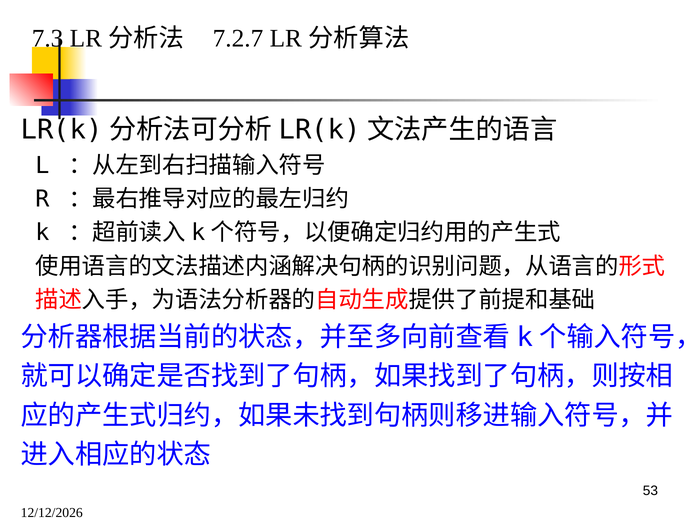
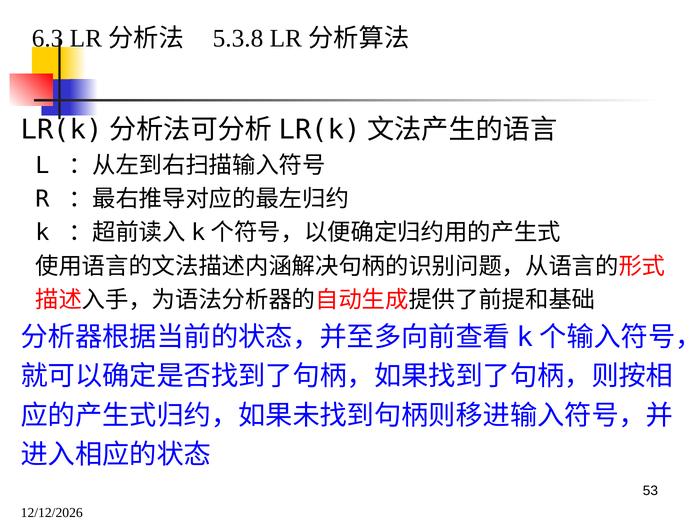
7.3: 7.3 -> 6.3
7.2.7: 7.2.7 -> 5.3.8
